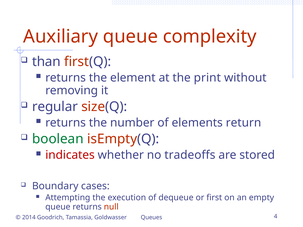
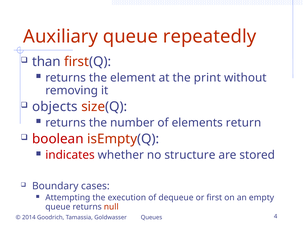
complexity: complexity -> repeatedly
regular: regular -> objects
boolean colour: green -> red
tradeoffs: tradeoffs -> structure
